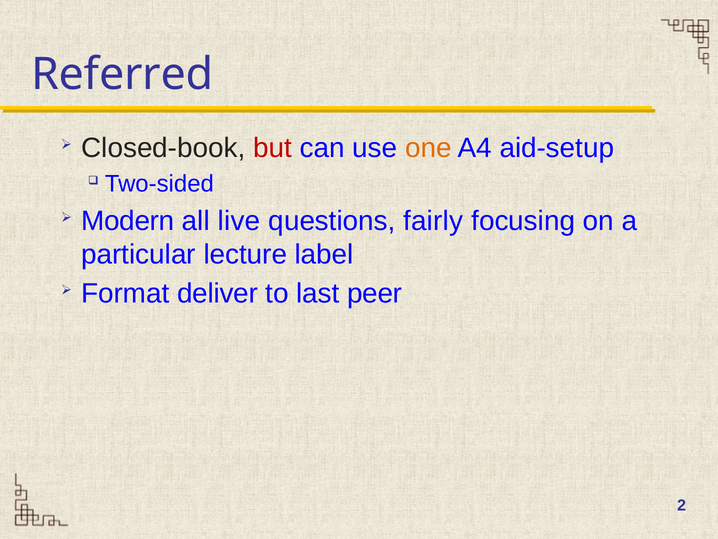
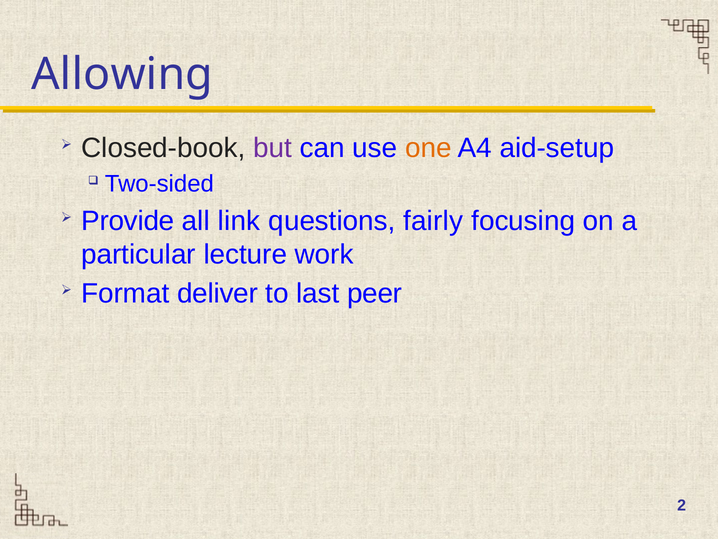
Referred: Referred -> Allowing
but colour: red -> purple
Modern: Modern -> Provide
live: live -> link
label: label -> work
